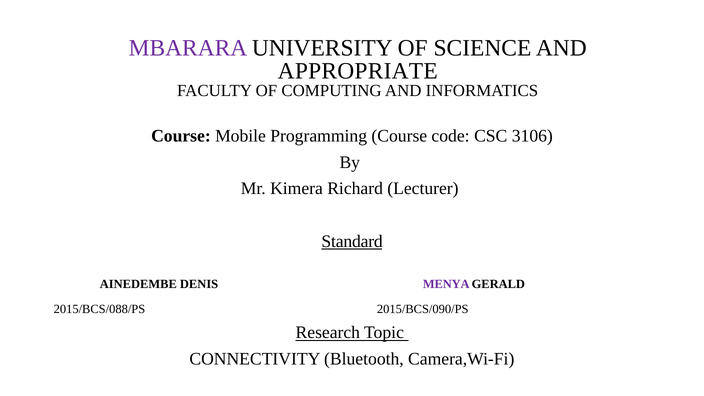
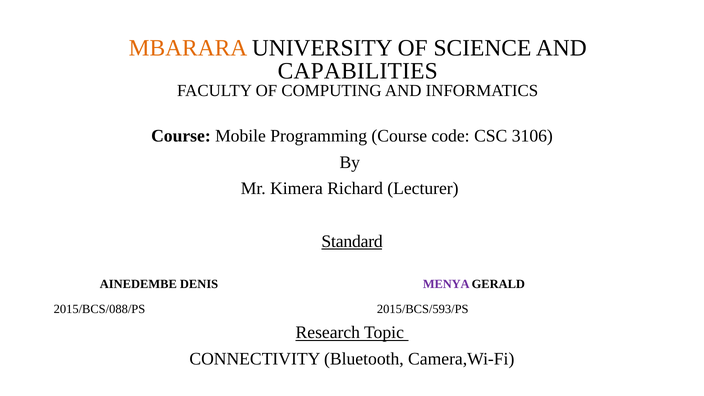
MBARARA colour: purple -> orange
APPROPRIATE: APPROPRIATE -> CAPABILITIES
2015/BCS/090/PS: 2015/BCS/090/PS -> 2015/BCS/593/PS
